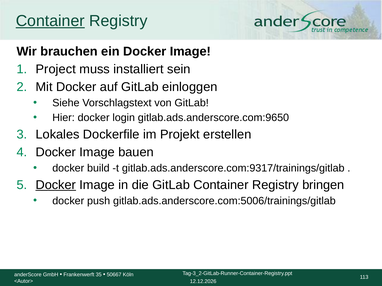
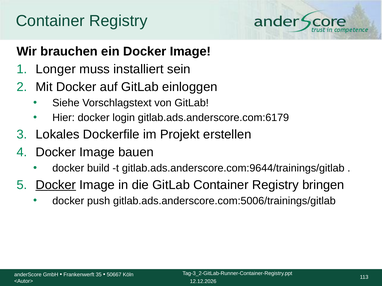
Container at (50, 21) underline: present -> none
Project: Project -> Longer
gitlab.ads.anderscore.com:9650: gitlab.ads.anderscore.com:9650 -> gitlab.ads.anderscore.com:6179
gitlab.ads.anderscore.com:9317/trainings/gitlab: gitlab.ads.anderscore.com:9317/trainings/gitlab -> gitlab.ads.anderscore.com:9644/trainings/gitlab
